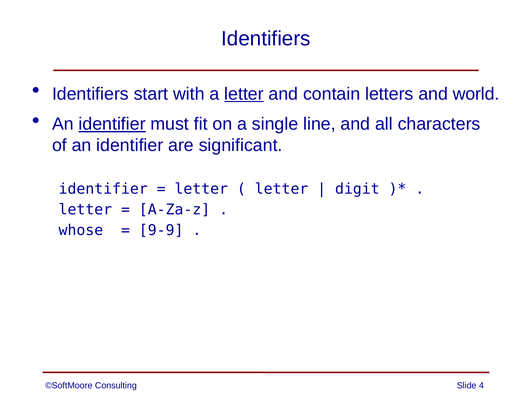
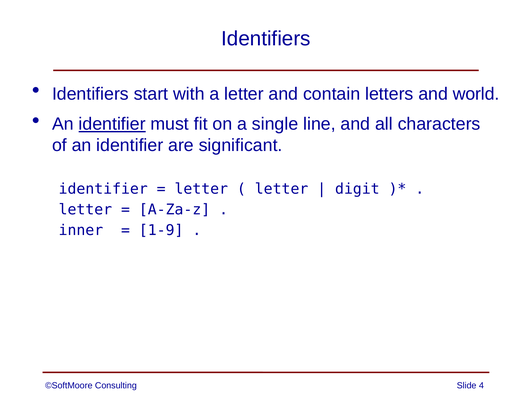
letter at (244, 94) underline: present -> none
whose: whose -> inner
9-9: 9-9 -> 1-9
